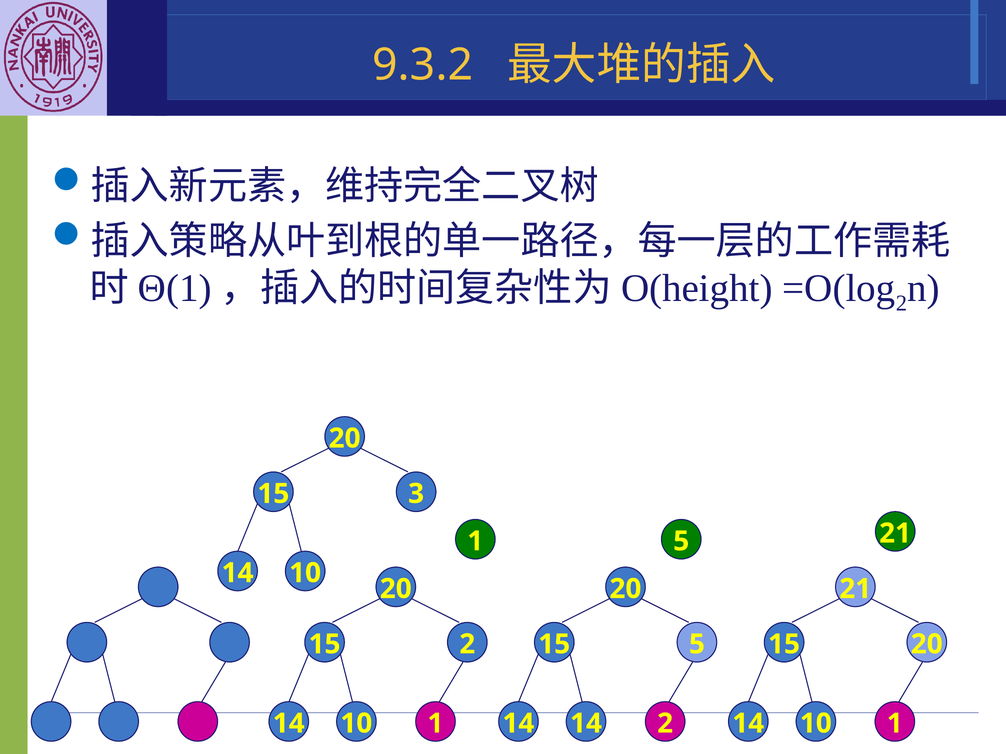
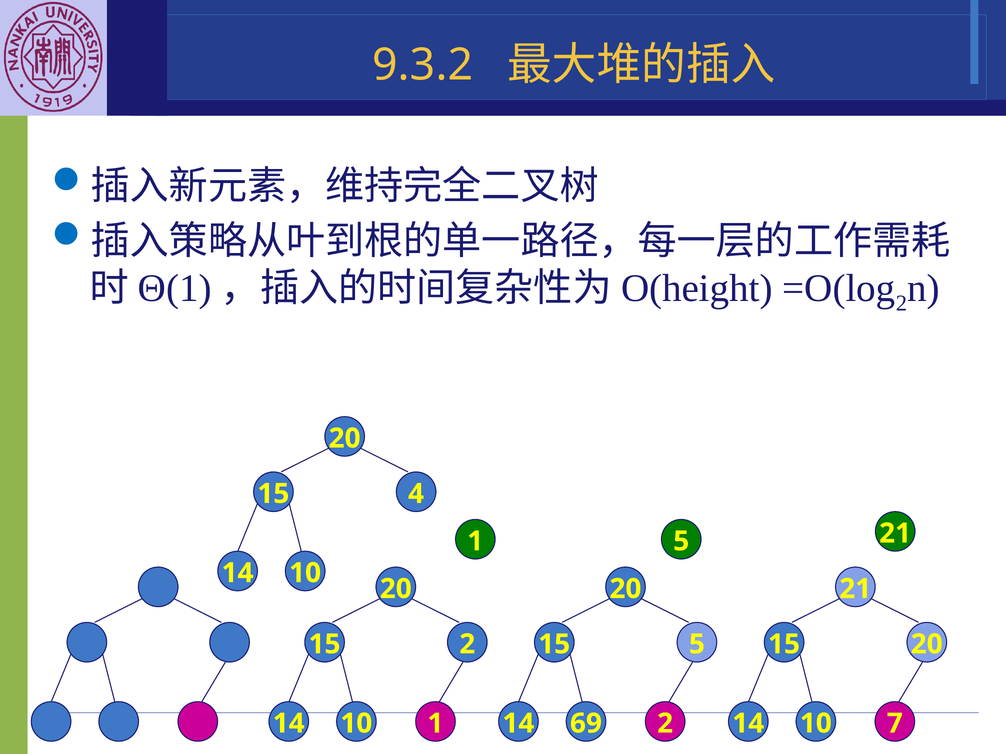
3: 3 -> 4
14 14: 14 -> 69
1 at (895, 724): 1 -> 7
